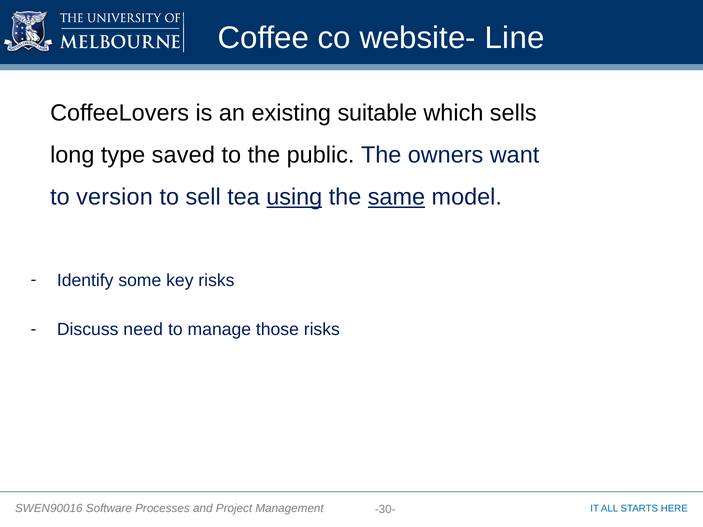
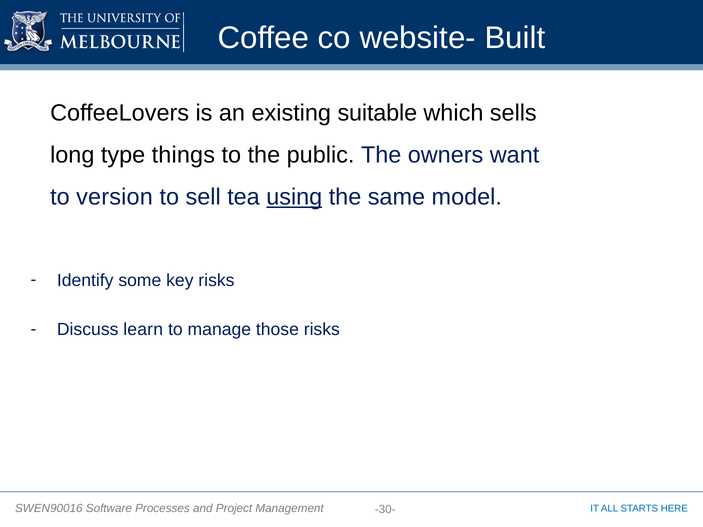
Line: Line -> Built
saved: saved -> things
same underline: present -> none
need: need -> learn
